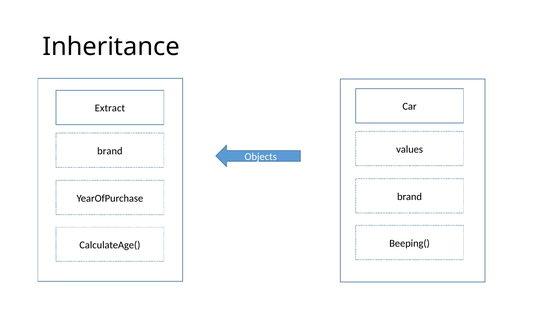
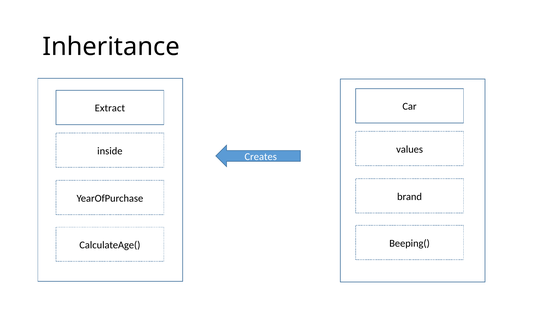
brand at (110, 151): brand -> inside
Objects: Objects -> Creates
